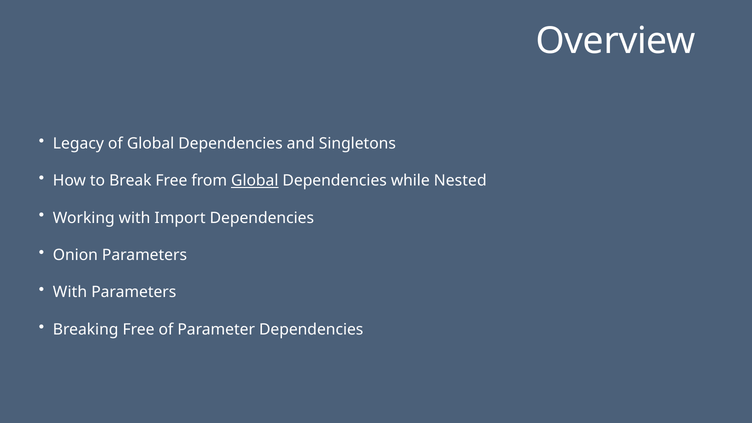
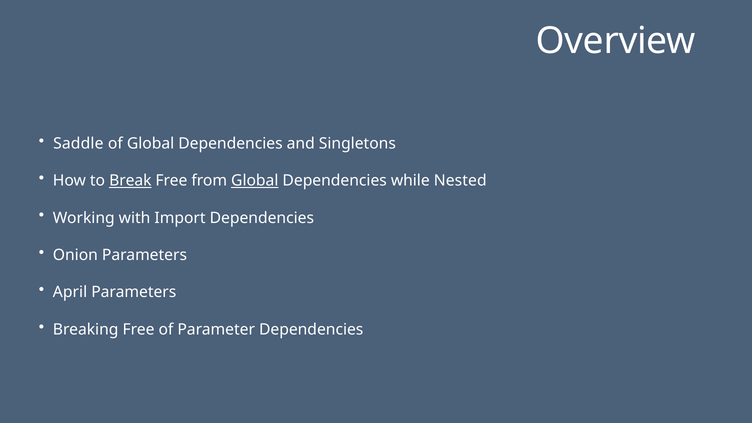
Legacy: Legacy -> Saddle
Break underline: none -> present
With at (70, 292): With -> April
